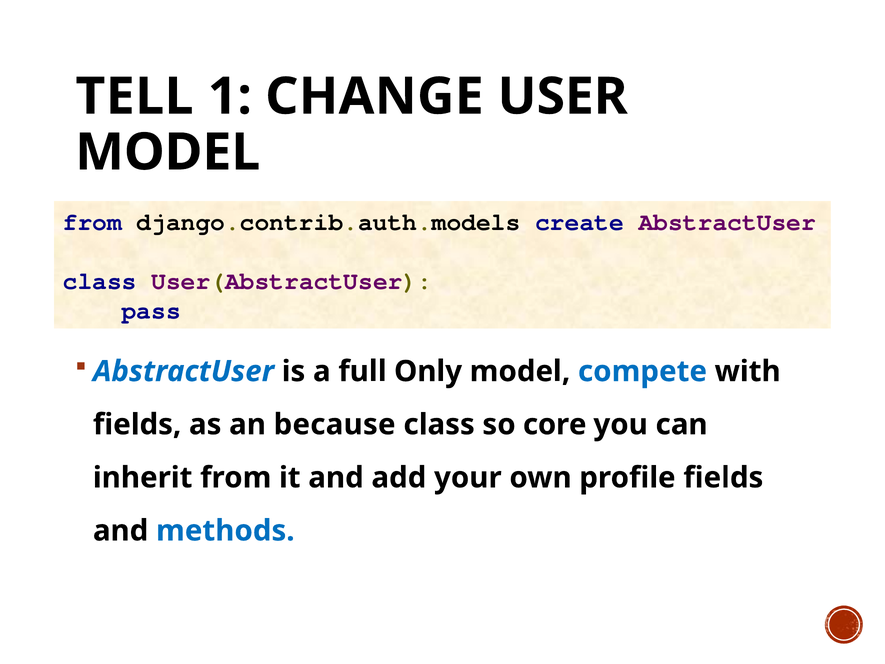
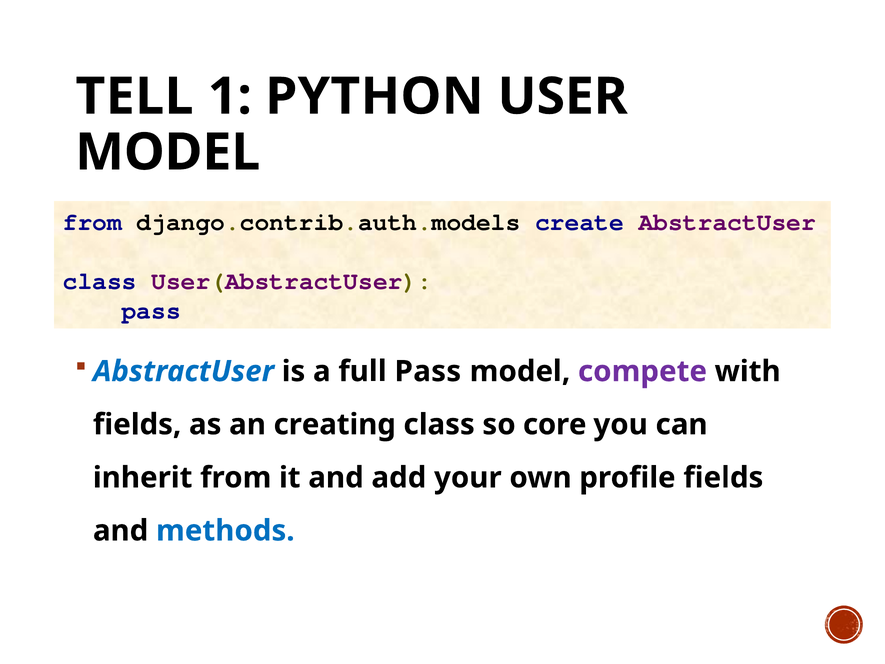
CHANGE: CHANGE -> PYTHON
full Only: Only -> Pass
compete colour: blue -> purple
because: because -> creating
